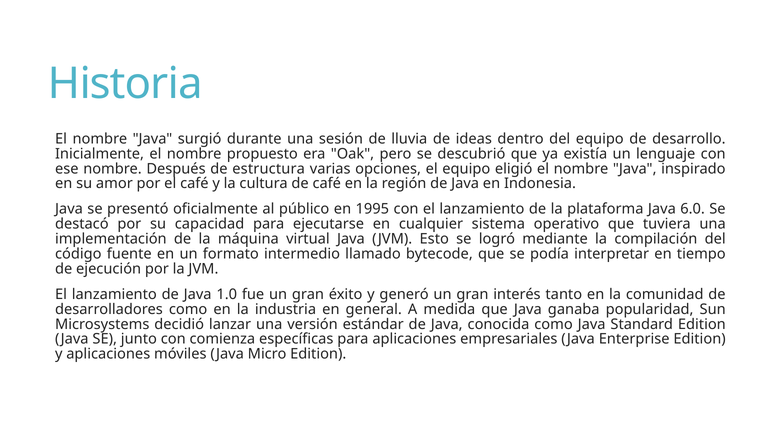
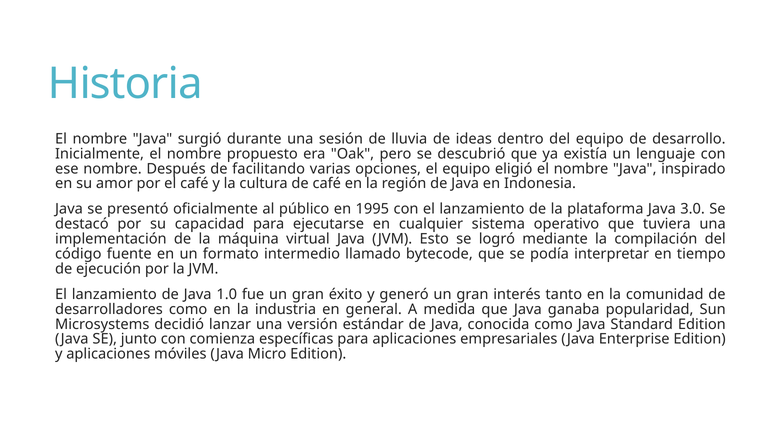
estructura: estructura -> facilitando
6.0: 6.0 -> 3.0
